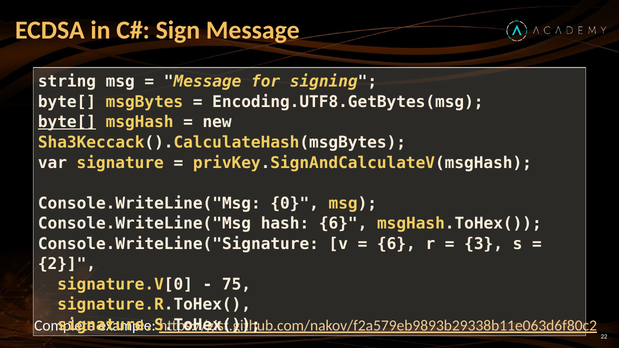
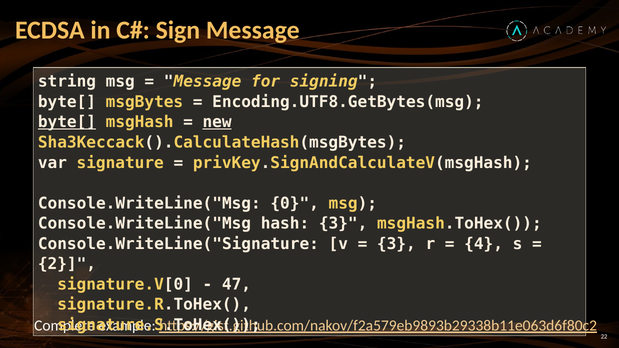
new underline: none -> present
hash 6: 6 -> 3
6 at (396, 244): 6 -> 3
3: 3 -> 4
75: 75 -> 47
